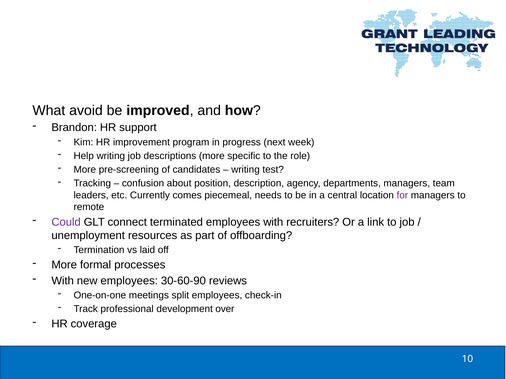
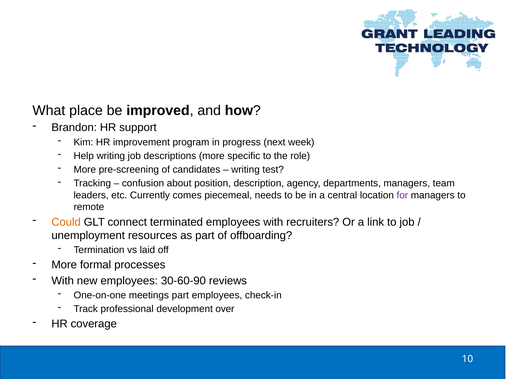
avoid: avoid -> place
Could colour: purple -> orange
meetings split: split -> part
